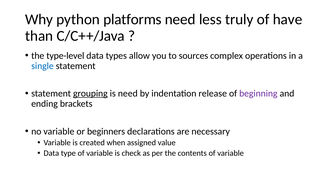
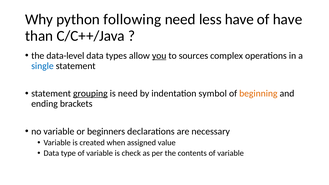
platforms: platforms -> following
less truly: truly -> have
type-level: type-level -> data-level
you underline: none -> present
release: release -> symbol
beginning colour: purple -> orange
